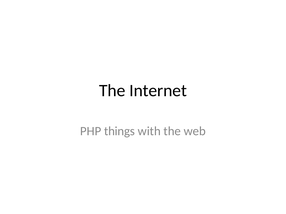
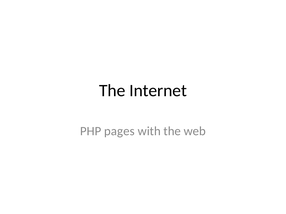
things: things -> pages
